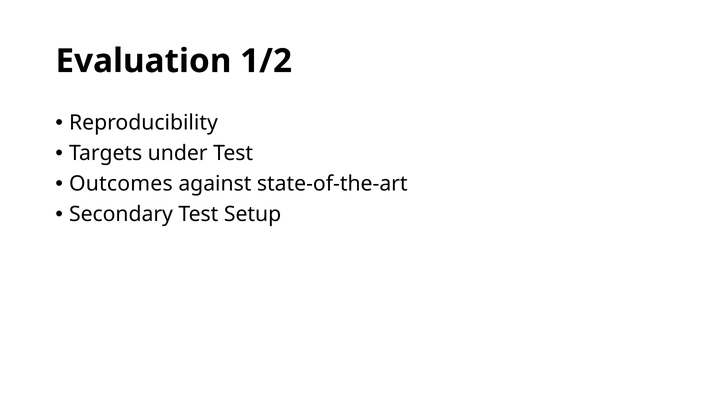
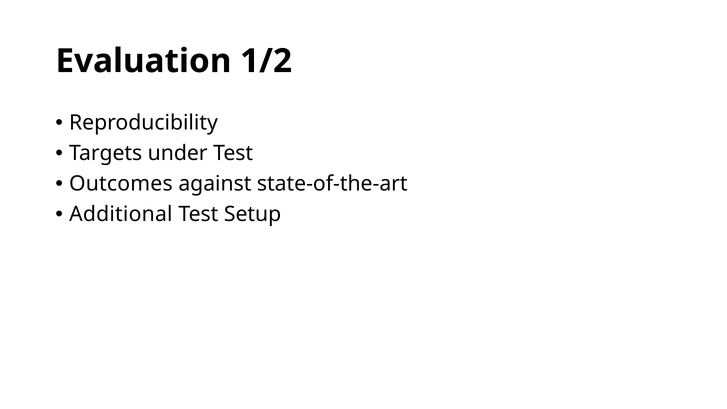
Secondary: Secondary -> Additional
